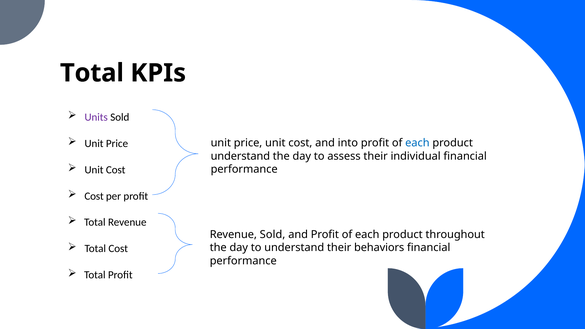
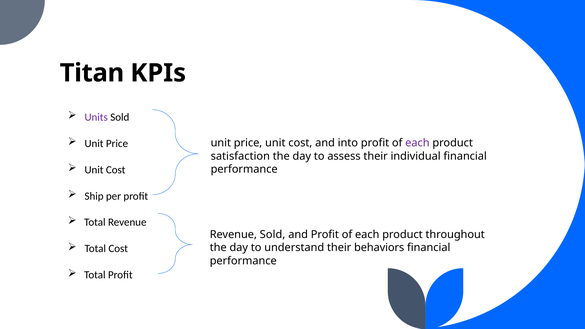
Total at (92, 73): Total -> Titan
each at (417, 143) colour: blue -> purple
understand at (240, 156): understand -> satisfaction
Cost at (94, 196): Cost -> Ship
